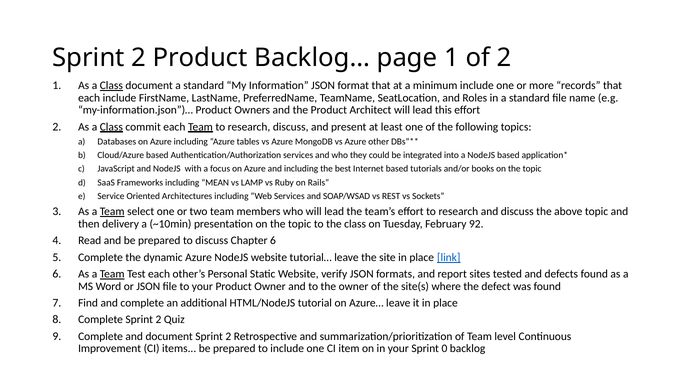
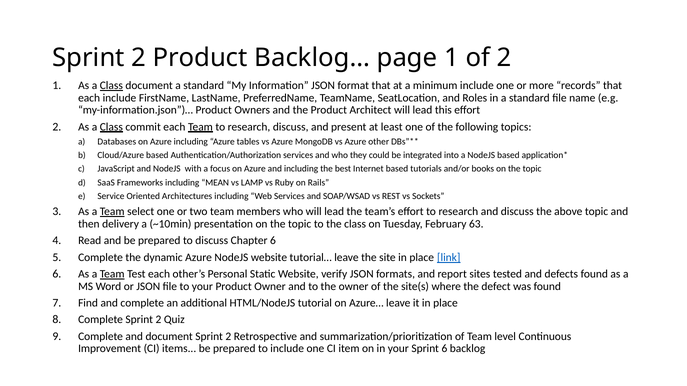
92: 92 -> 63
Sprint 0: 0 -> 6
